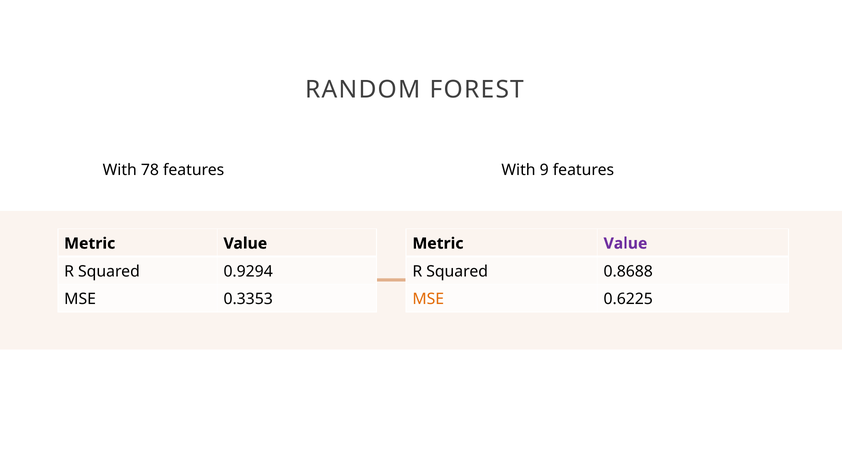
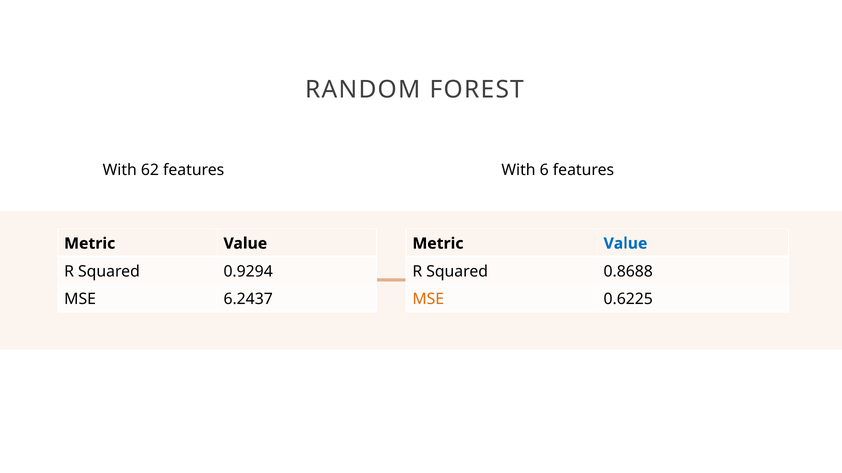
78: 78 -> 62
9: 9 -> 6
Value at (625, 244) colour: purple -> blue
0.3353: 0.3353 -> 6.2437
